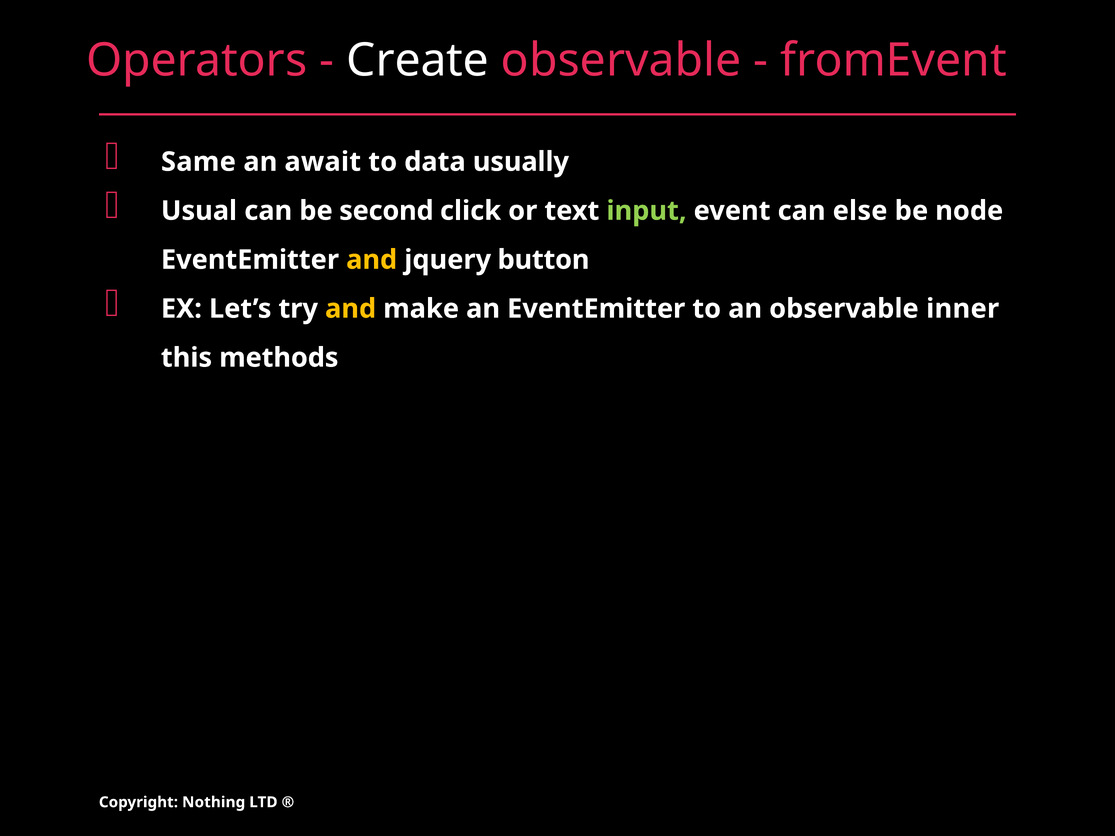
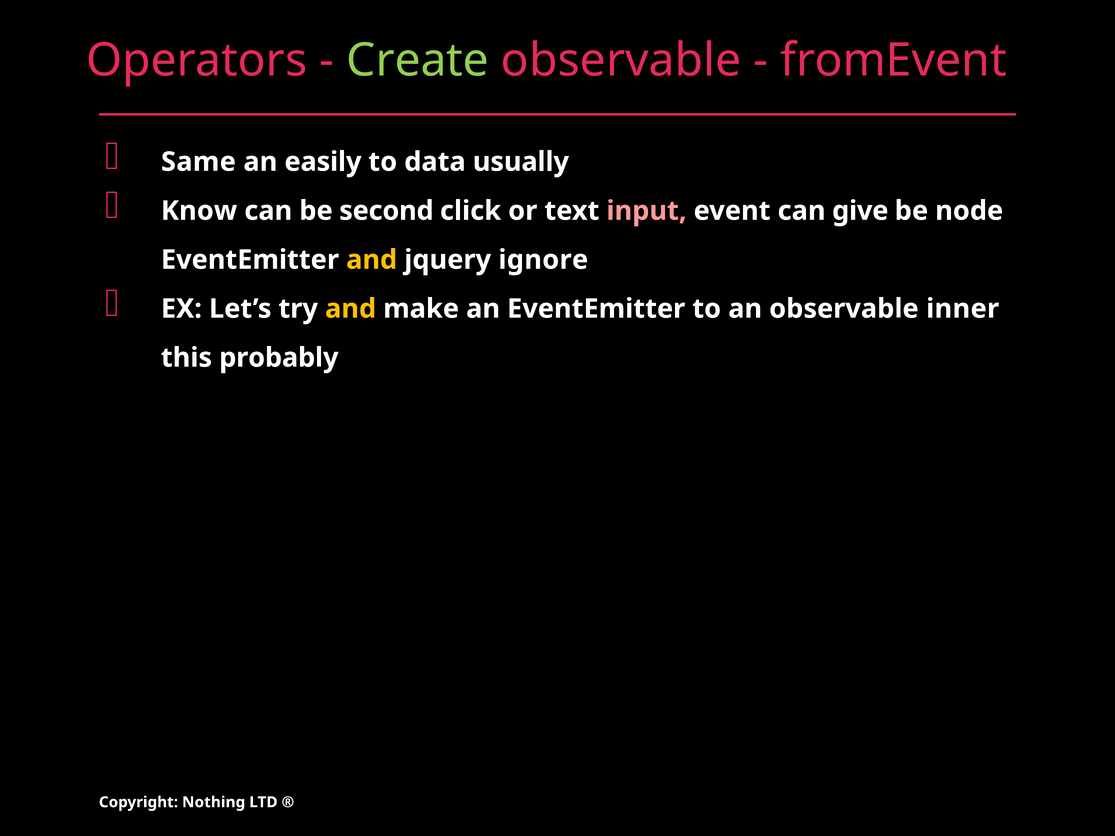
Create colour: white -> light green
await: await -> easily
Usual: Usual -> Know
input colour: light green -> pink
else: else -> give
button: button -> ignore
methods: methods -> probably
